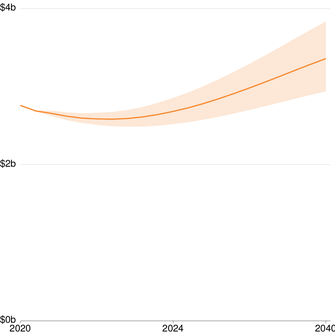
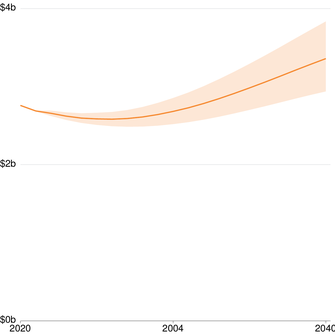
2024: 2024 -> 2004
